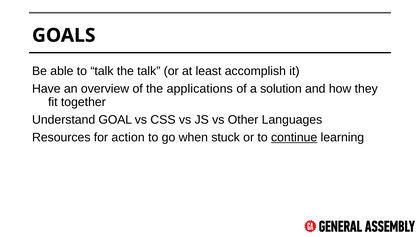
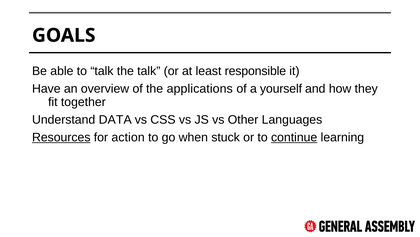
accomplish: accomplish -> responsible
solution: solution -> yourself
GOAL: GOAL -> DATA
Resources underline: none -> present
